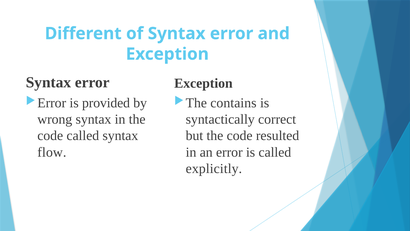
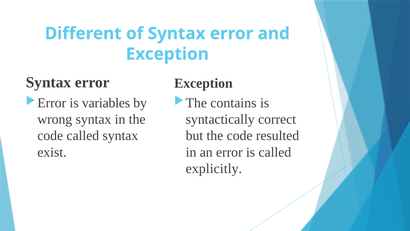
provided: provided -> variables
flow: flow -> exist
